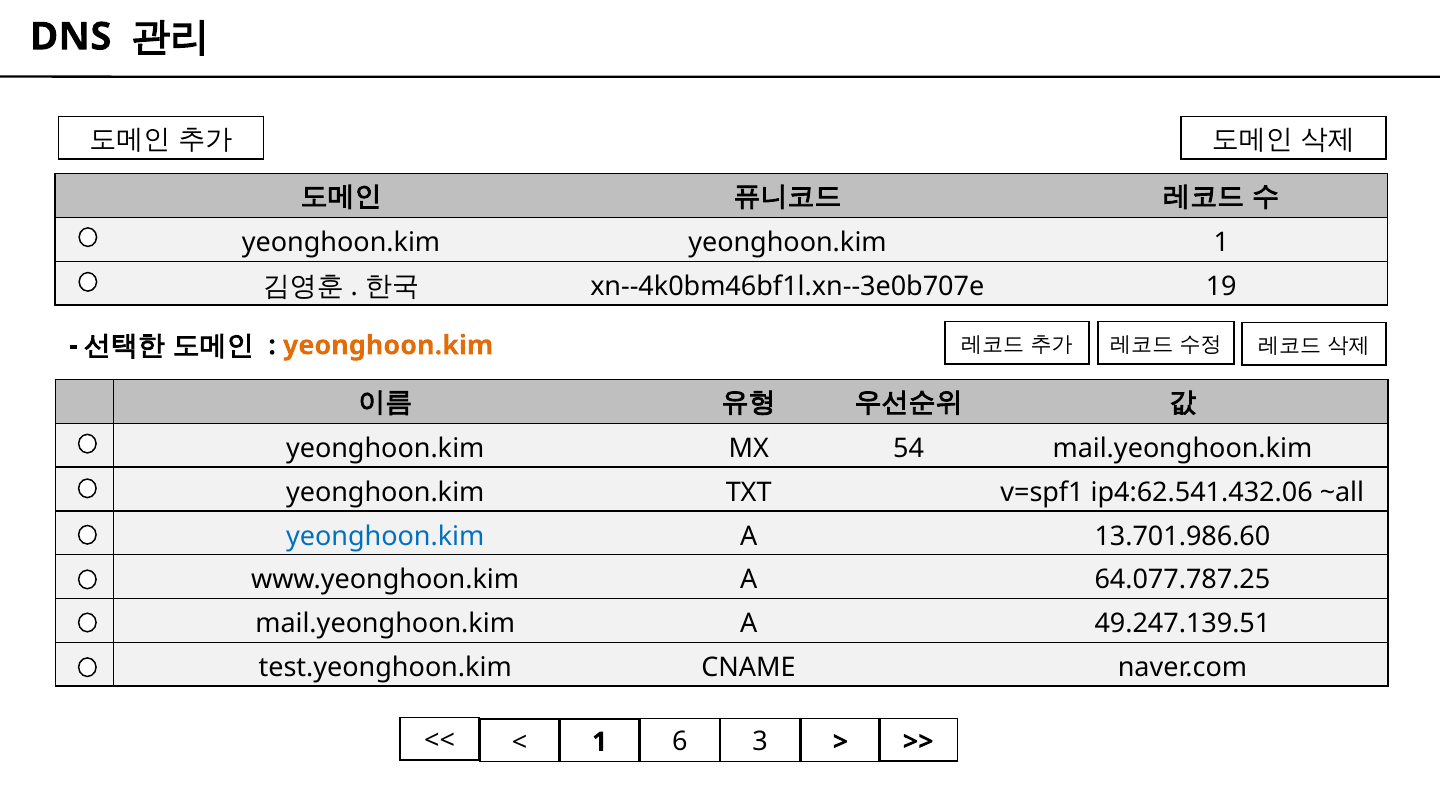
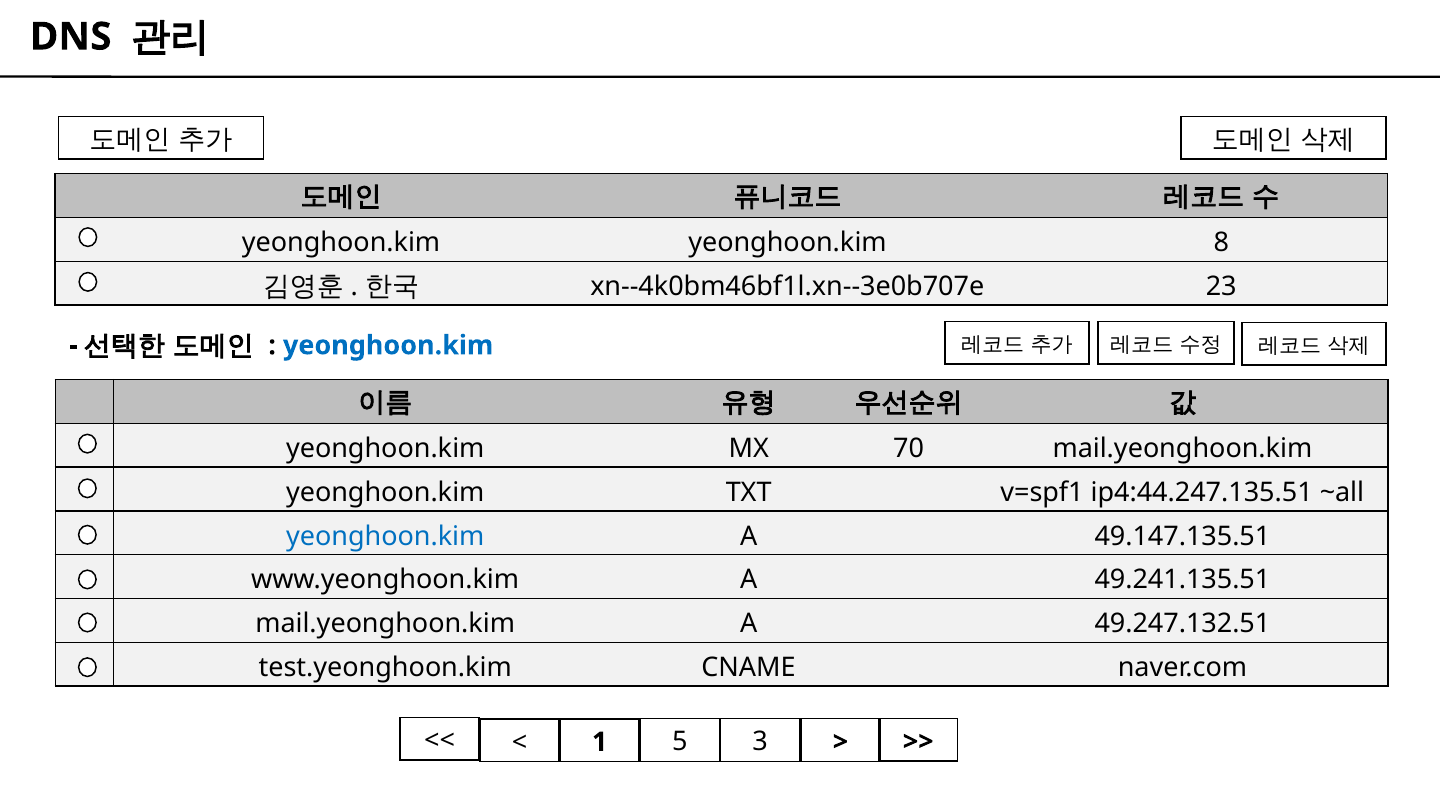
yeonghoon.kim 1: 1 -> 8
19: 19 -> 23
yeonghoon.kim at (388, 345) colour: orange -> blue
54: 54 -> 70
ip4:62.541.432.06: ip4:62.541.432.06 -> ip4:44.247.135.51
13.701.986.60: 13.701.986.60 -> 49.147.135.51
64.077.787.25: 64.077.787.25 -> 49.241.135.51
49.247.139.51: 49.247.139.51 -> 49.247.132.51
6: 6 -> 5
